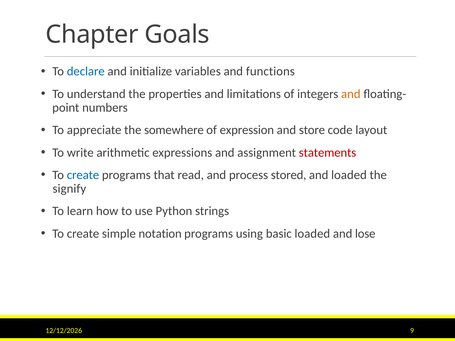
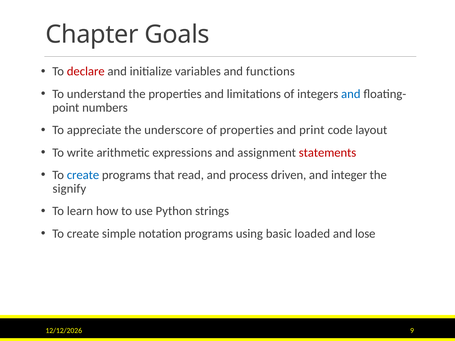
declare colour: blue -> red
and at (351, 94) colour: orange -> blue
somewhere: somewhere -> underscore
of expression: expression -> properties
store: store -> print
stored: stored -> driven
and loaded: loaded -> integer
